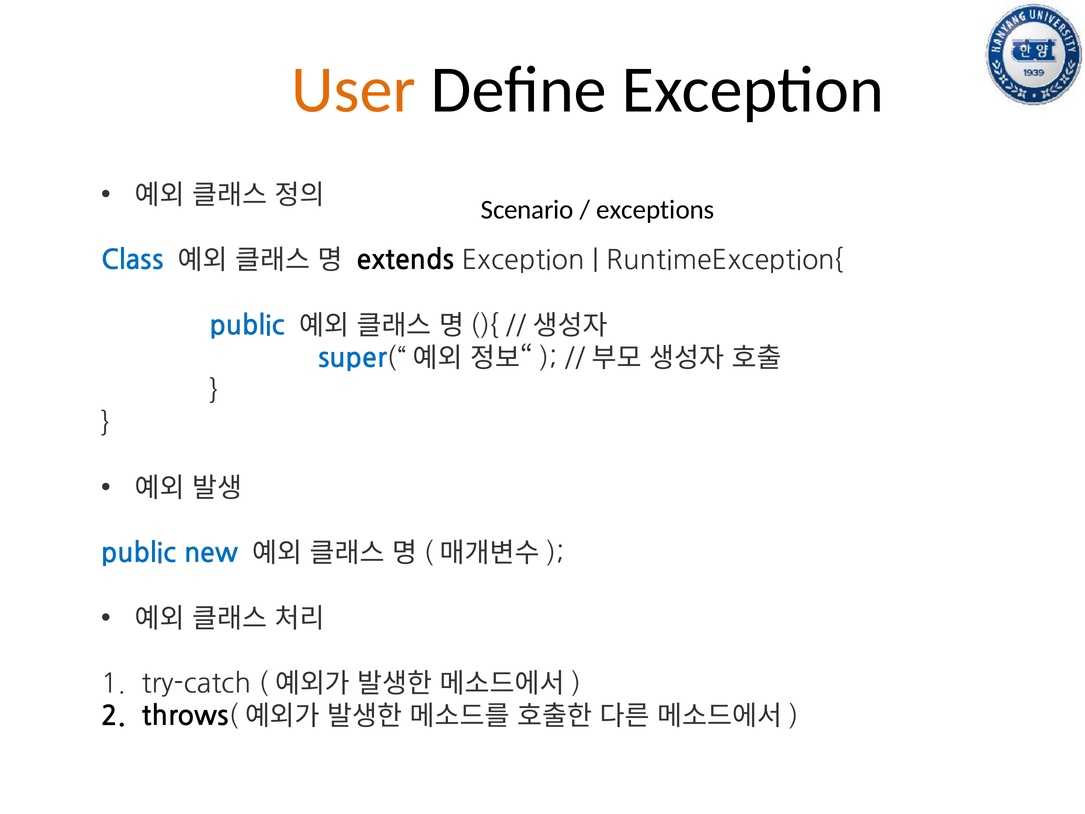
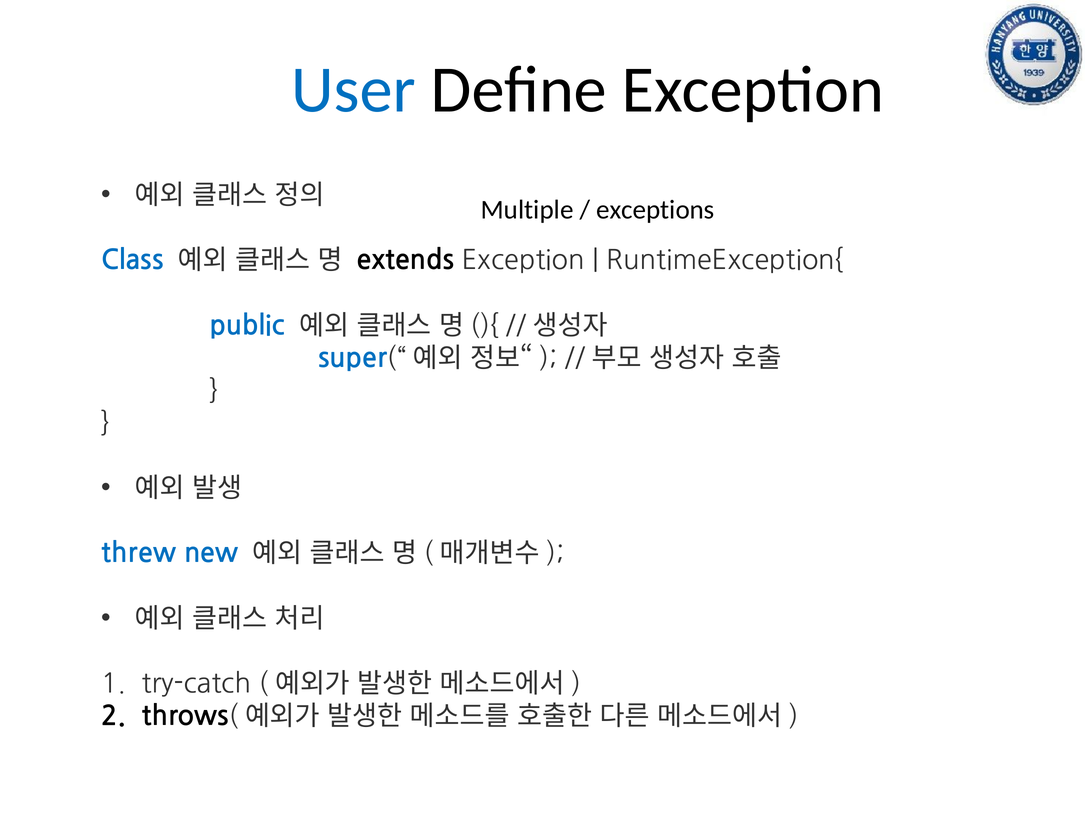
User colour: orange -> blue
Scenario: Scenario -> Multiple
public at (139, 553): public -> threw
